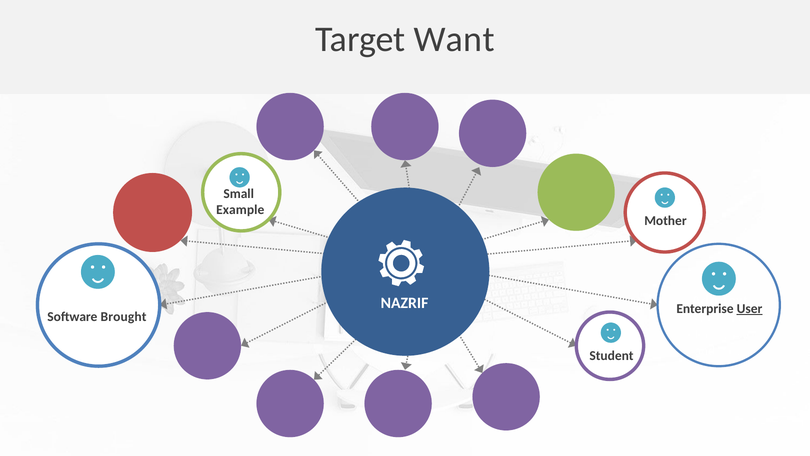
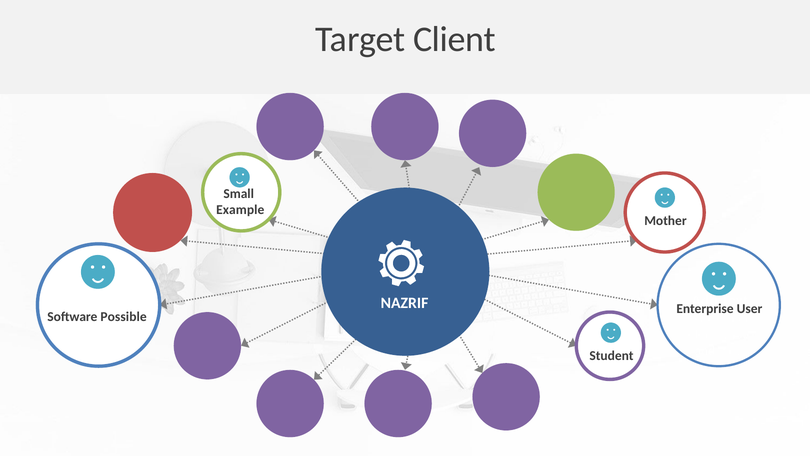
Want: Want -> Client
User underline: present -> none
Brought: Brought -> Possible
